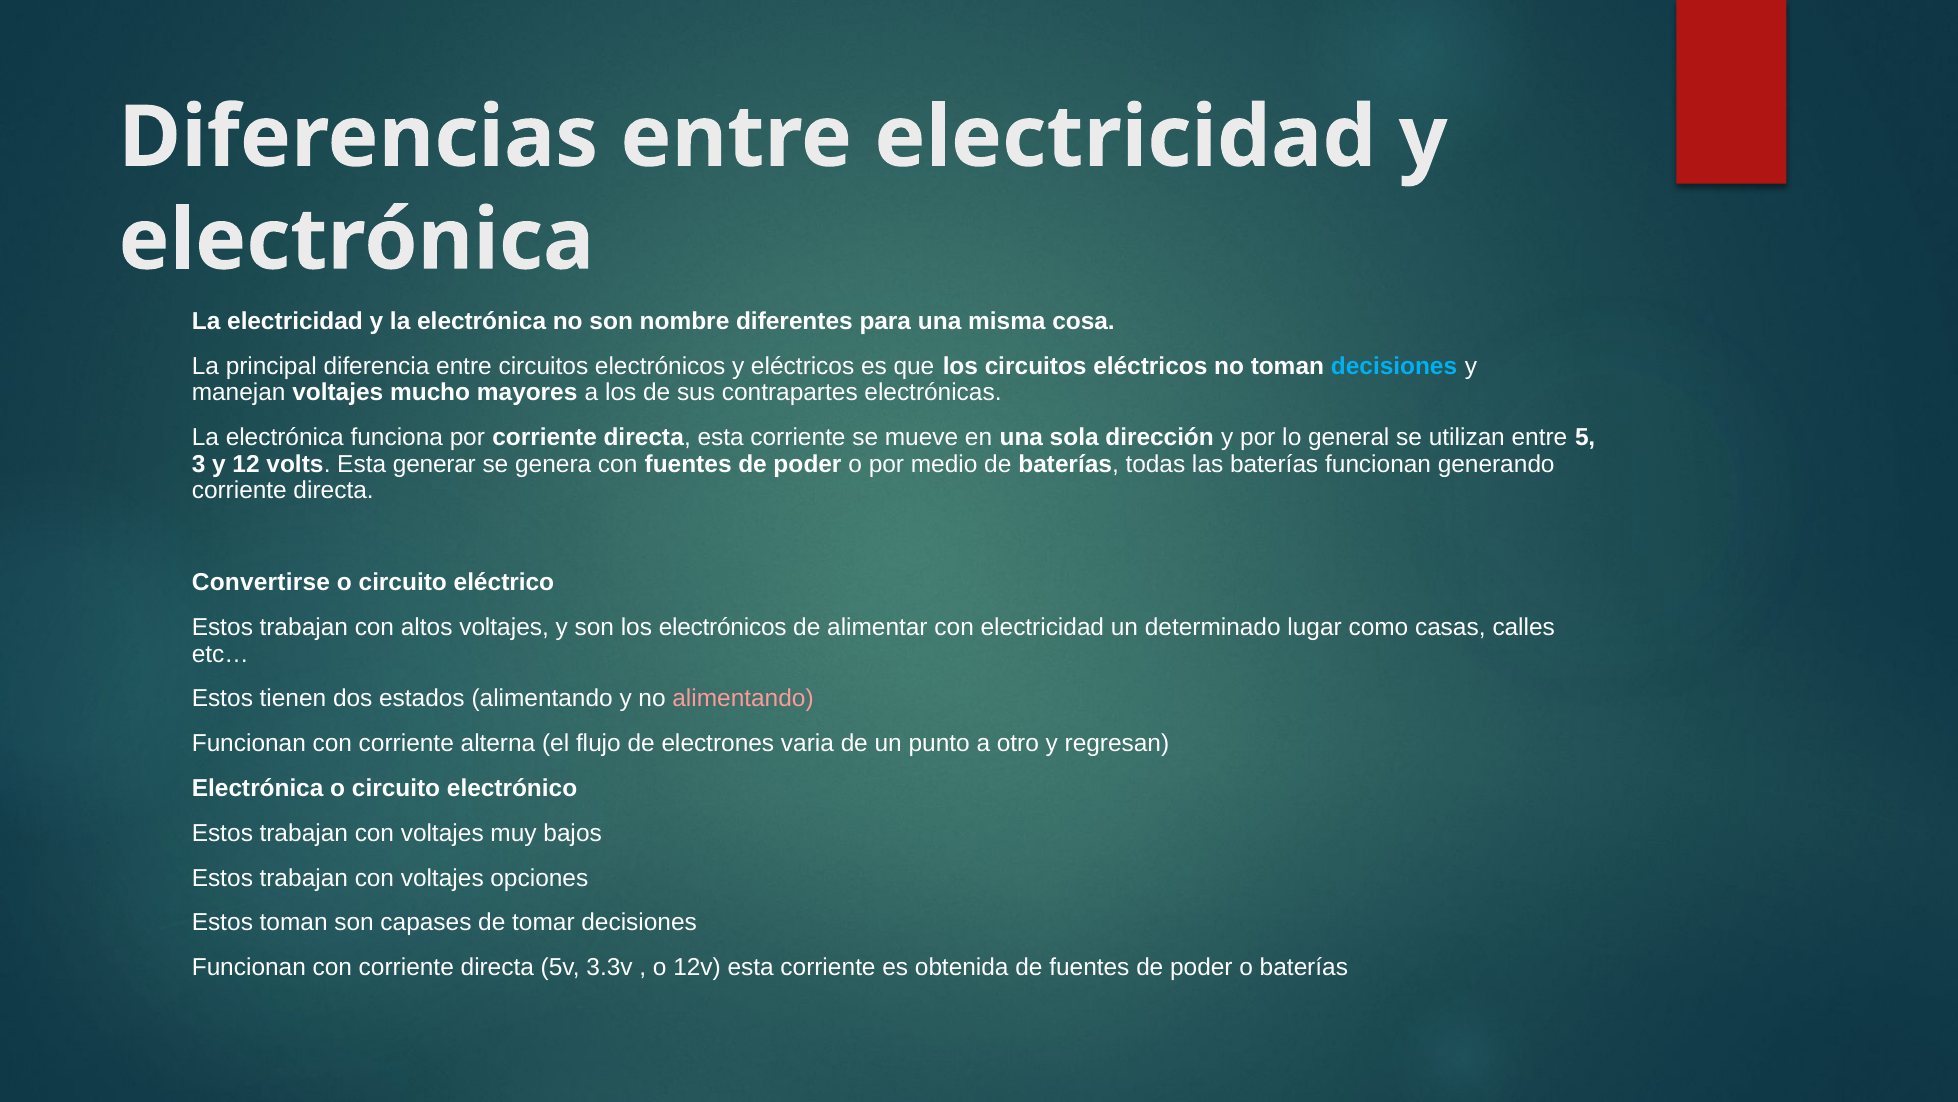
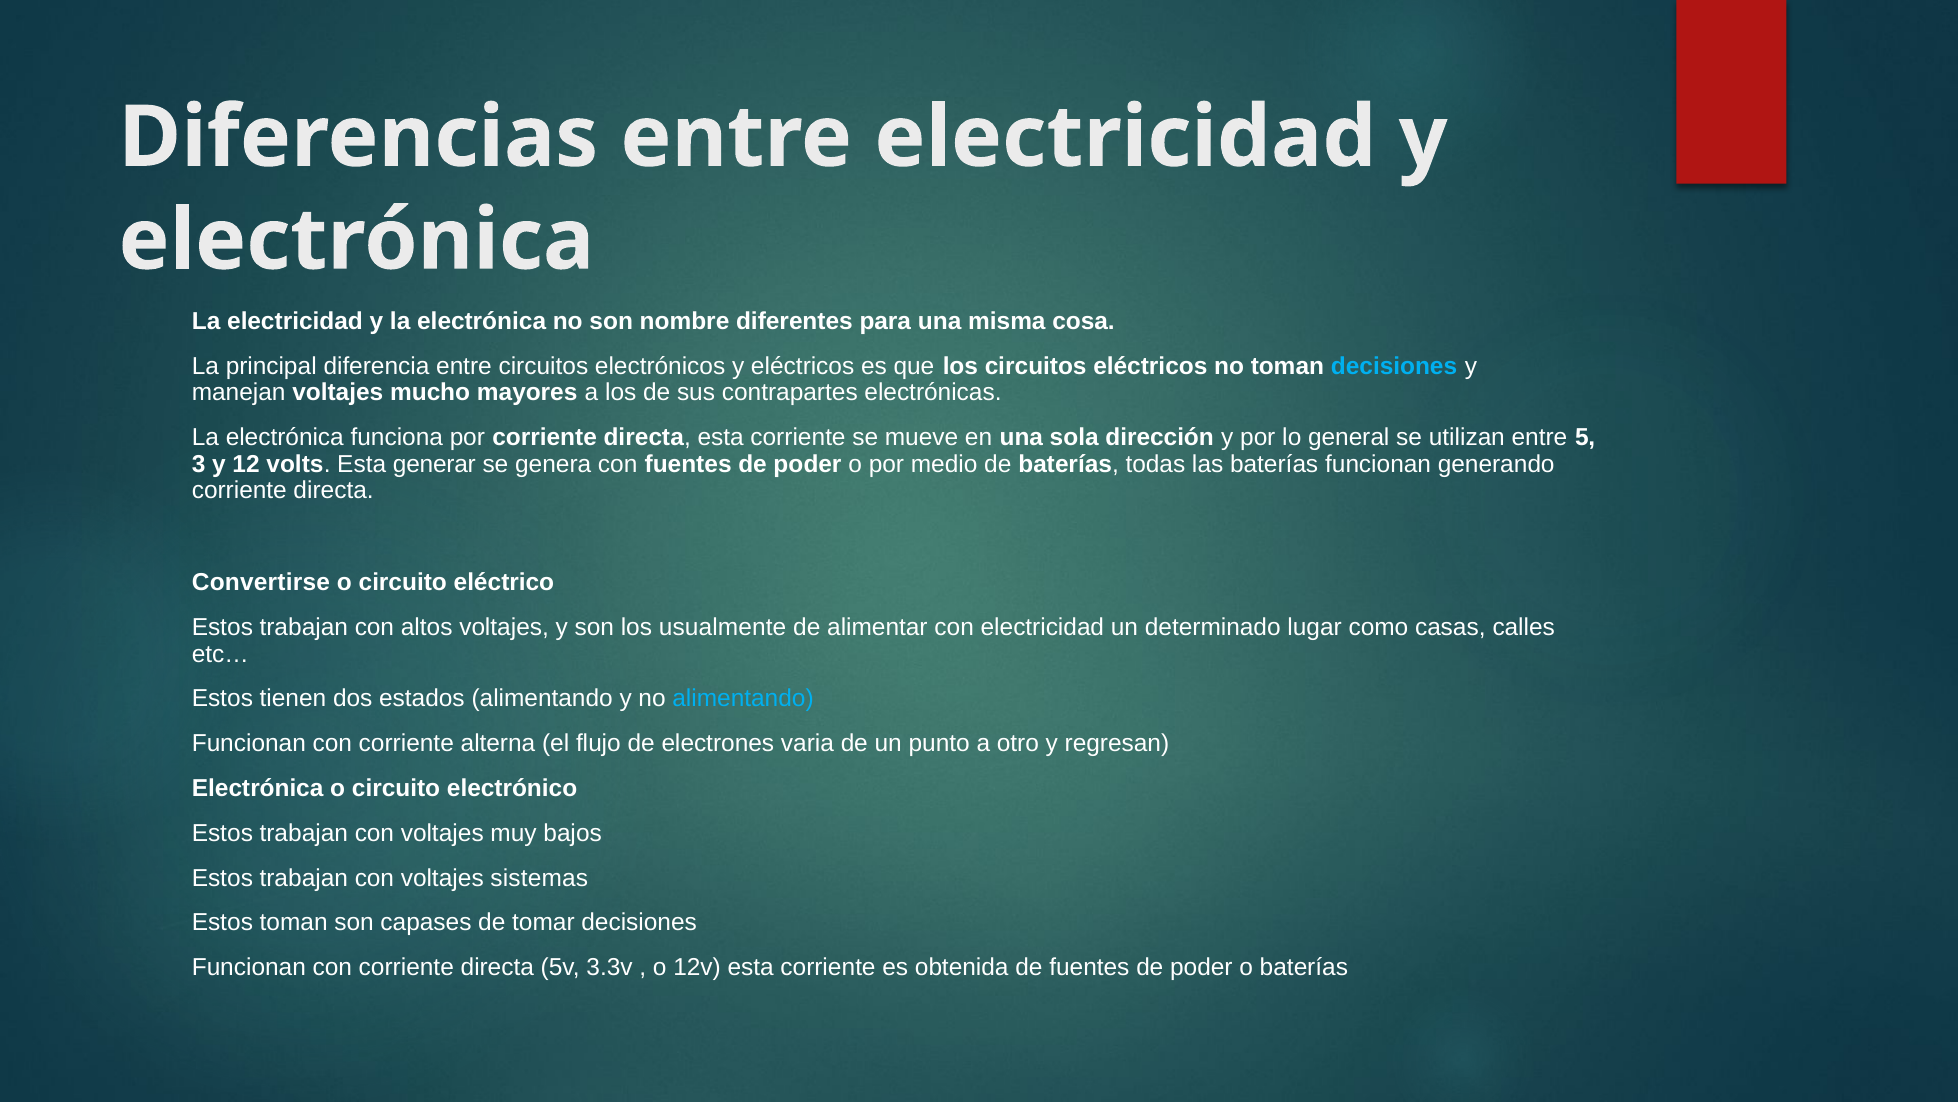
los electrónicos: electrónicos -> usualmente
alimentando at (743, 698) colour: pink -> light blue
opciones: opciones -> sistemas
